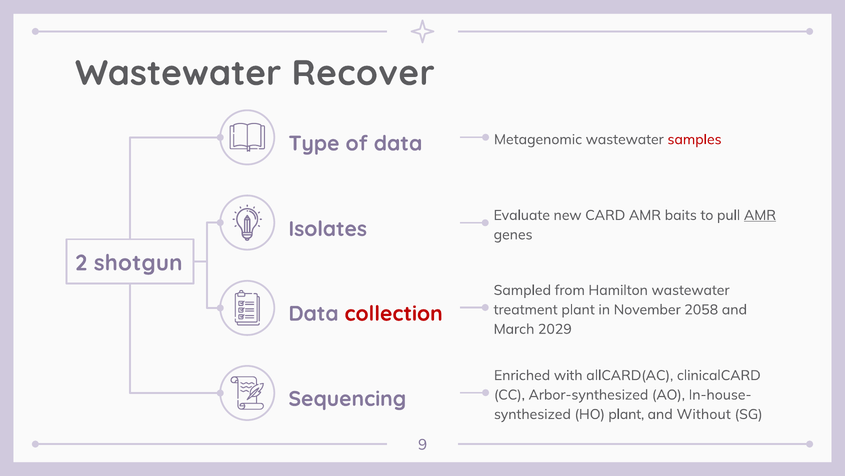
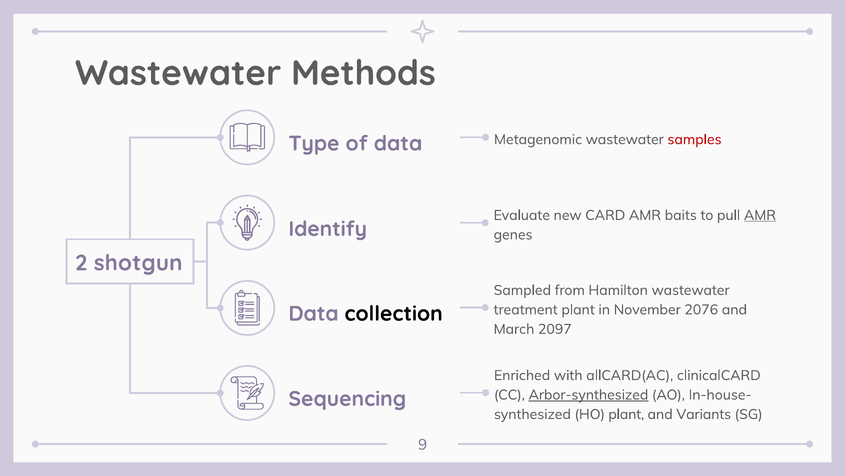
Recover: Recover -> Methods
Isolates: Isolates -> Identify
2058: 2058 -> 2076
collection colour: red -> black
2029: 2029 -> 2097
Arbor-synthesized underline: none -> present
Without: Without -> Variants
